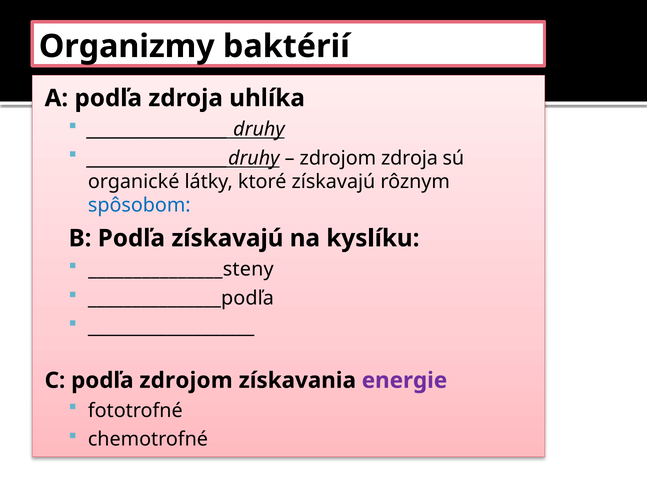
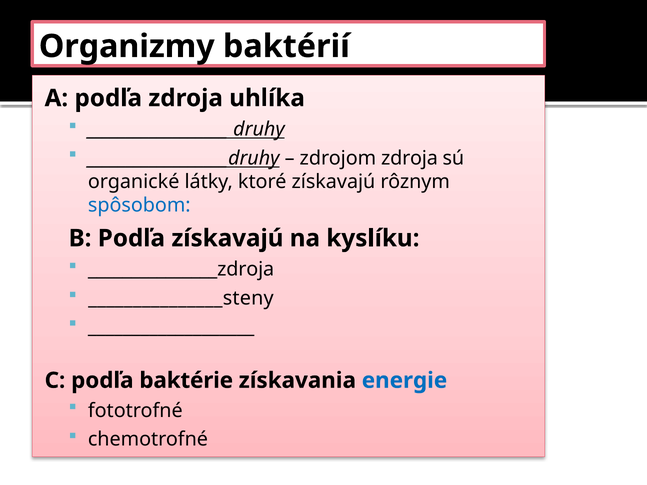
_______________steny: _______________steny -> _______________zdroja
_______________podľa: _______________podľa -> _______________steny
podľa zdrojom: zdrojom -> baktérie
energie colour: purple -> blue
